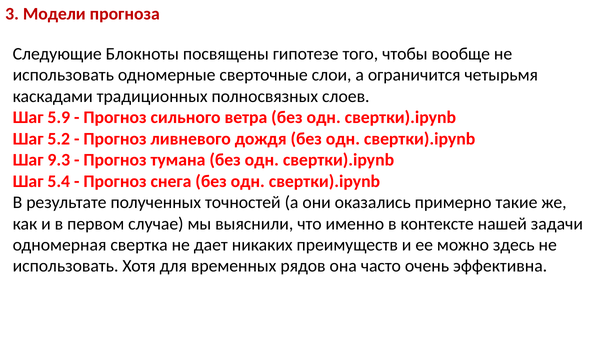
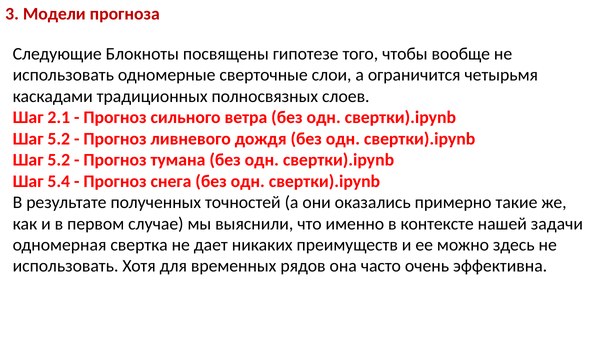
5.9: 5.9 -> 2.1
9.3 at (59, 160): 9.3 -> 5.2
